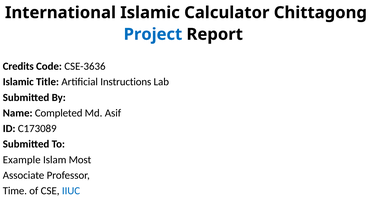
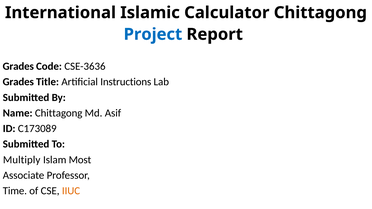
Credits at (18, 66): Credits -> Grades
Islamic at (18, 82): Islamic -> Grades
Name Completed: Completed -> Chittagong
Example: Example -> Multiply
IIUC colour: blue -> orange
